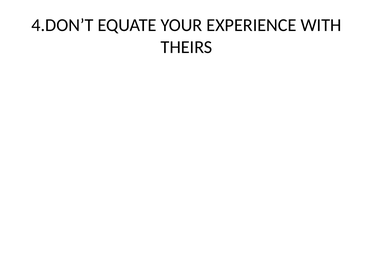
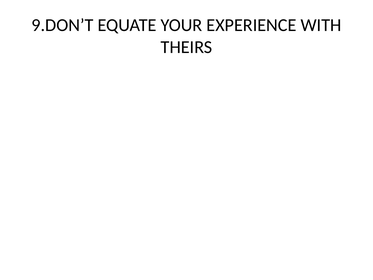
4.DON’T: 4.DON’T -> 9.DON’T
